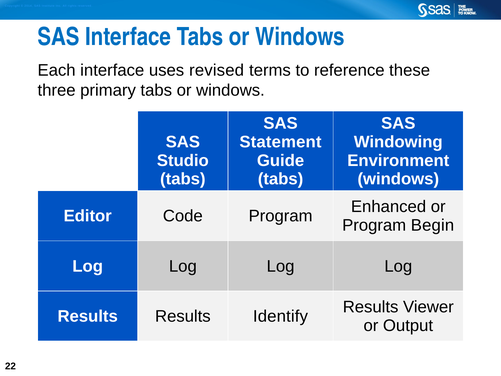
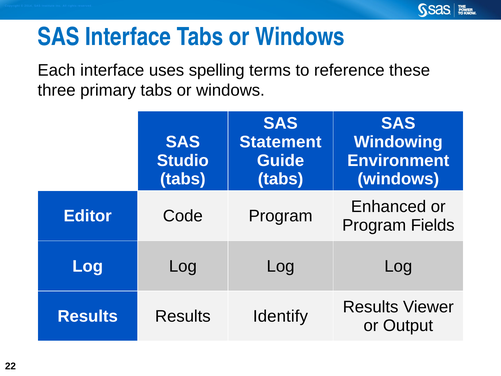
revised: revised -> spelling
Begin: Begin -> Fields
